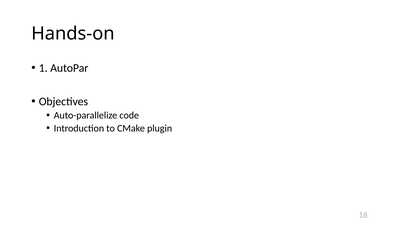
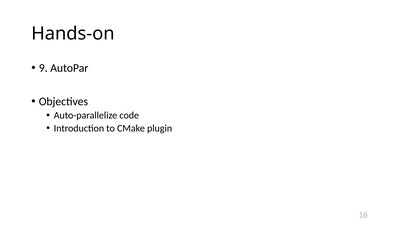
1: 1 -> 9
